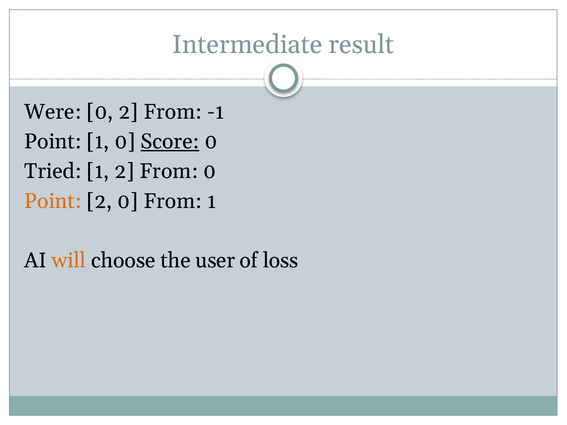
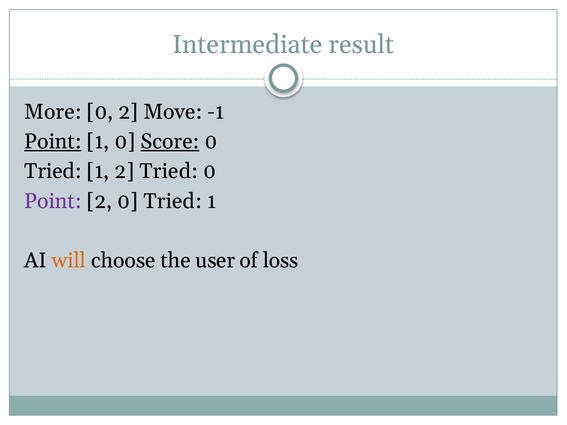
Were: Were -> More
0 2 From: From -> Move
Point at (53, 142) underline: none -> present
1 2 From: From -> Tried
Point at (53, 201) colour: orange -> purple
2 0 From: From -> Tried
